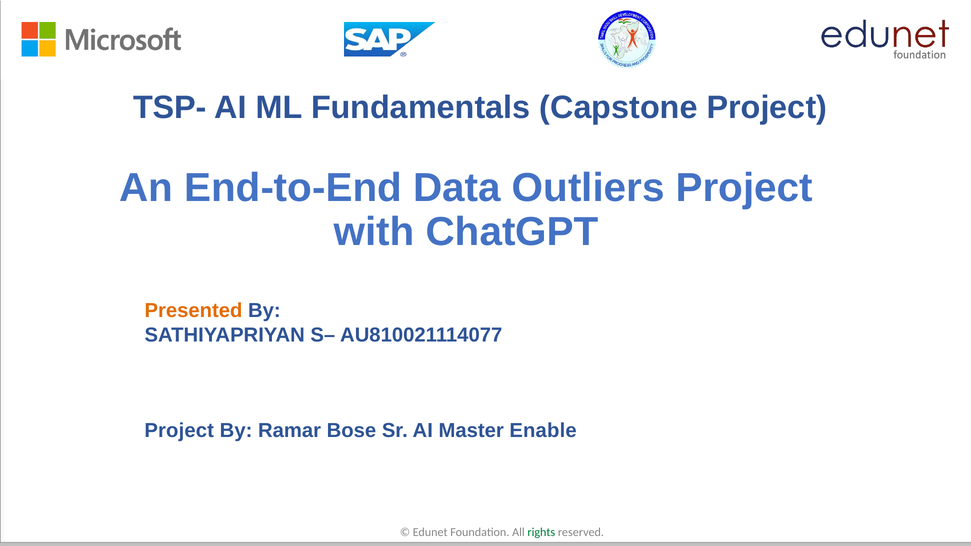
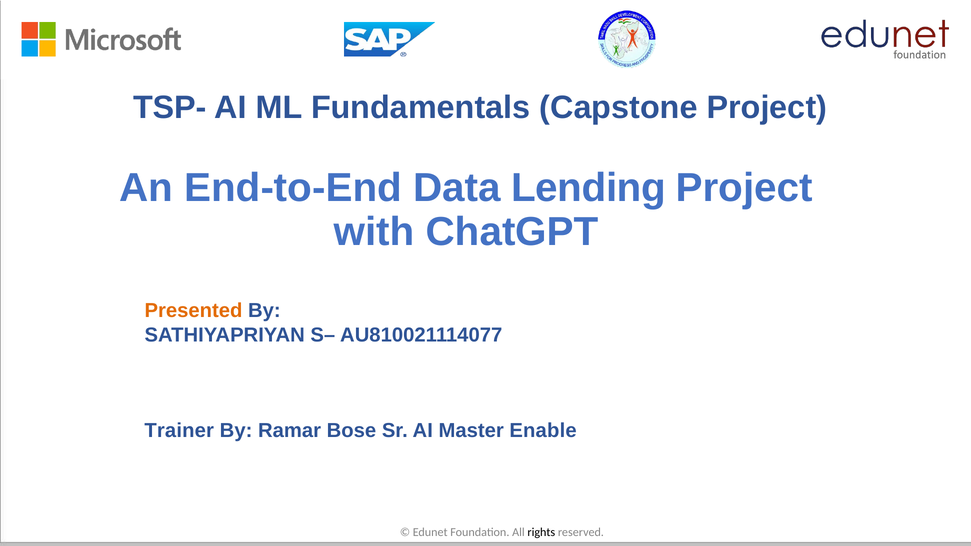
Outliers: Outliers -> Lending
Project at (179, 431): Project -> Trainer
rights colour: green -> black
